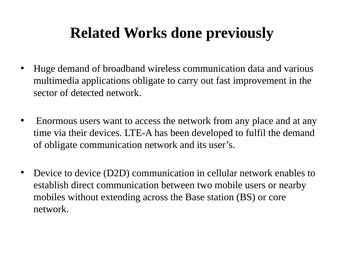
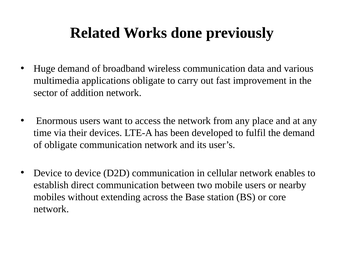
detected: detected -> addition
